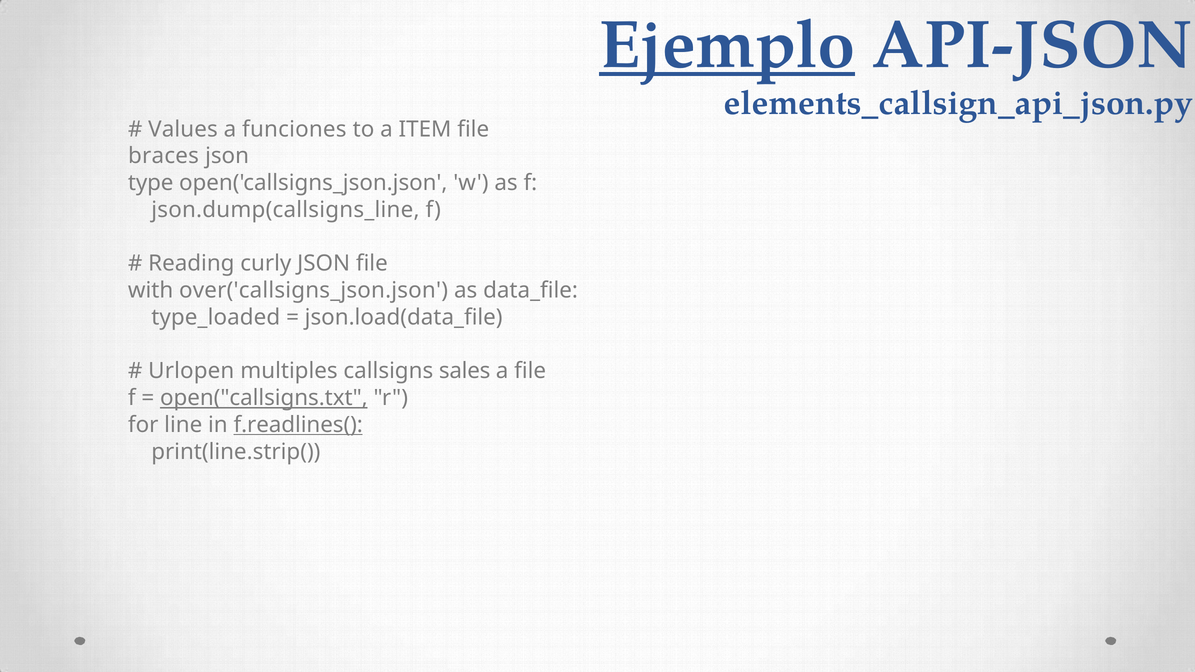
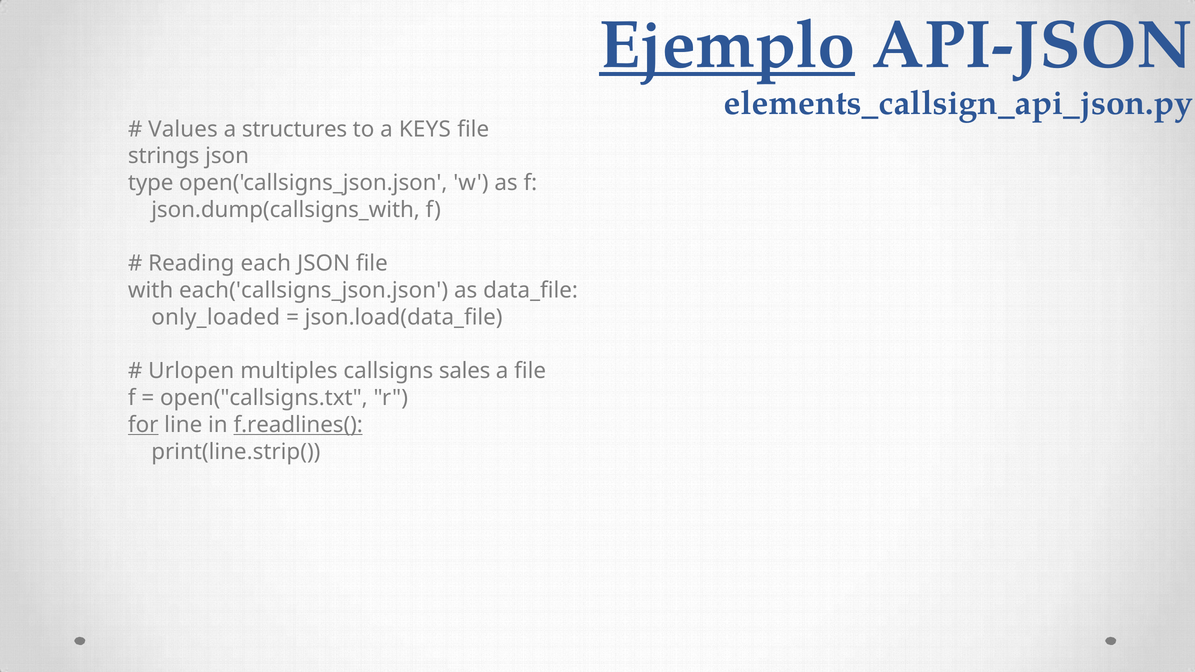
funciones: funciones -> structures
ITEM: ITEM -> KEYS
braces: braces -> strings
json.dump(callsigns_line: json.dump(callsigns_line -> json.dump(callsigns_with
curly: curly -> each
over('callsigns_json.json: over('callsigns_json.json -> each('callsigns_json.json
type_loaded: type_loaded -> only_loaded
open("callsigns.txt underline: present -> none
for underline: none -> present
